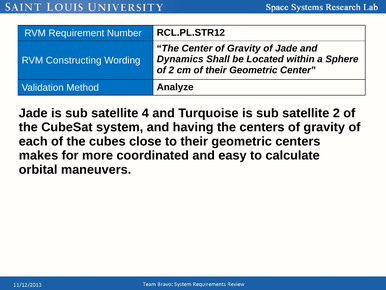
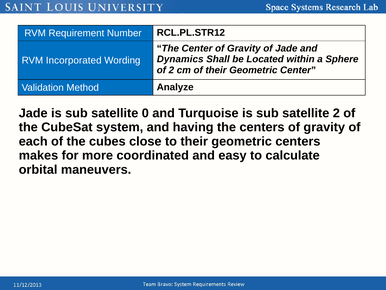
Constructing: Constructing -> Incorporated
4: 4 -> 0
